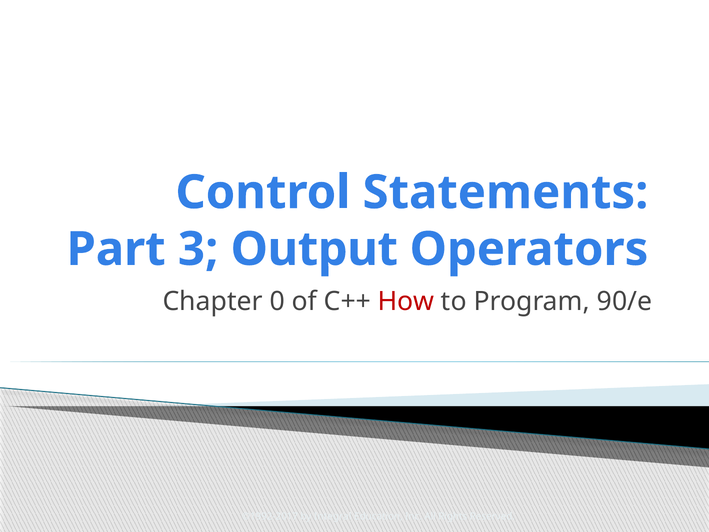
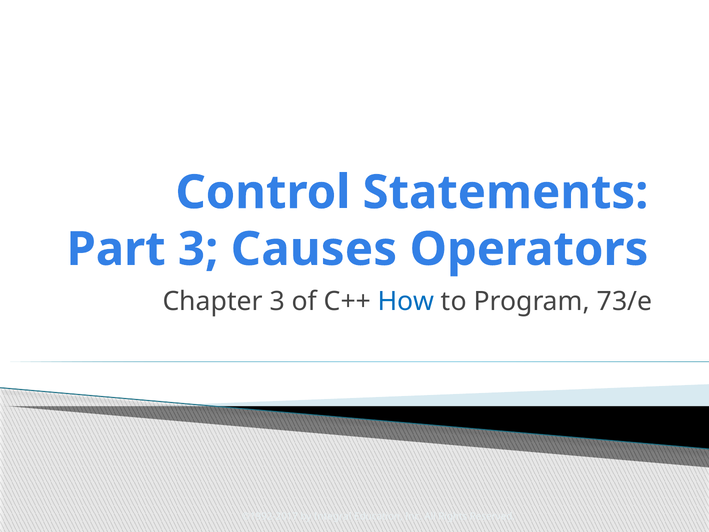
Output: Output -> Causes
Chapter 0: 0 -> 3
How colour: red -> blue
90/e: 90/e -> 73/e
